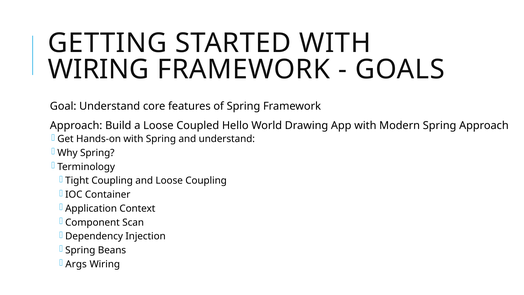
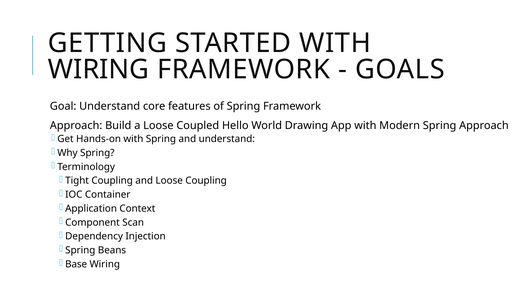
Args: Args -> Base
